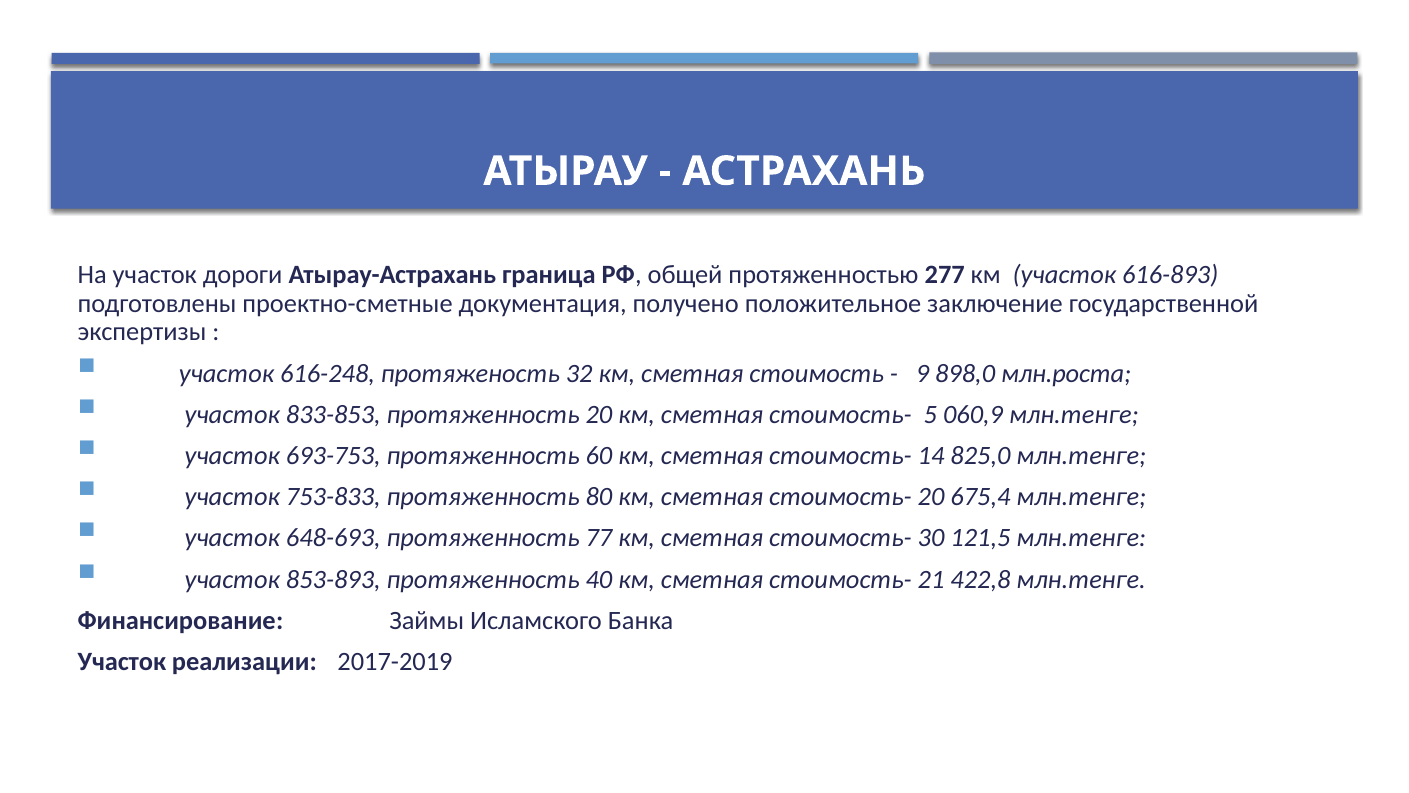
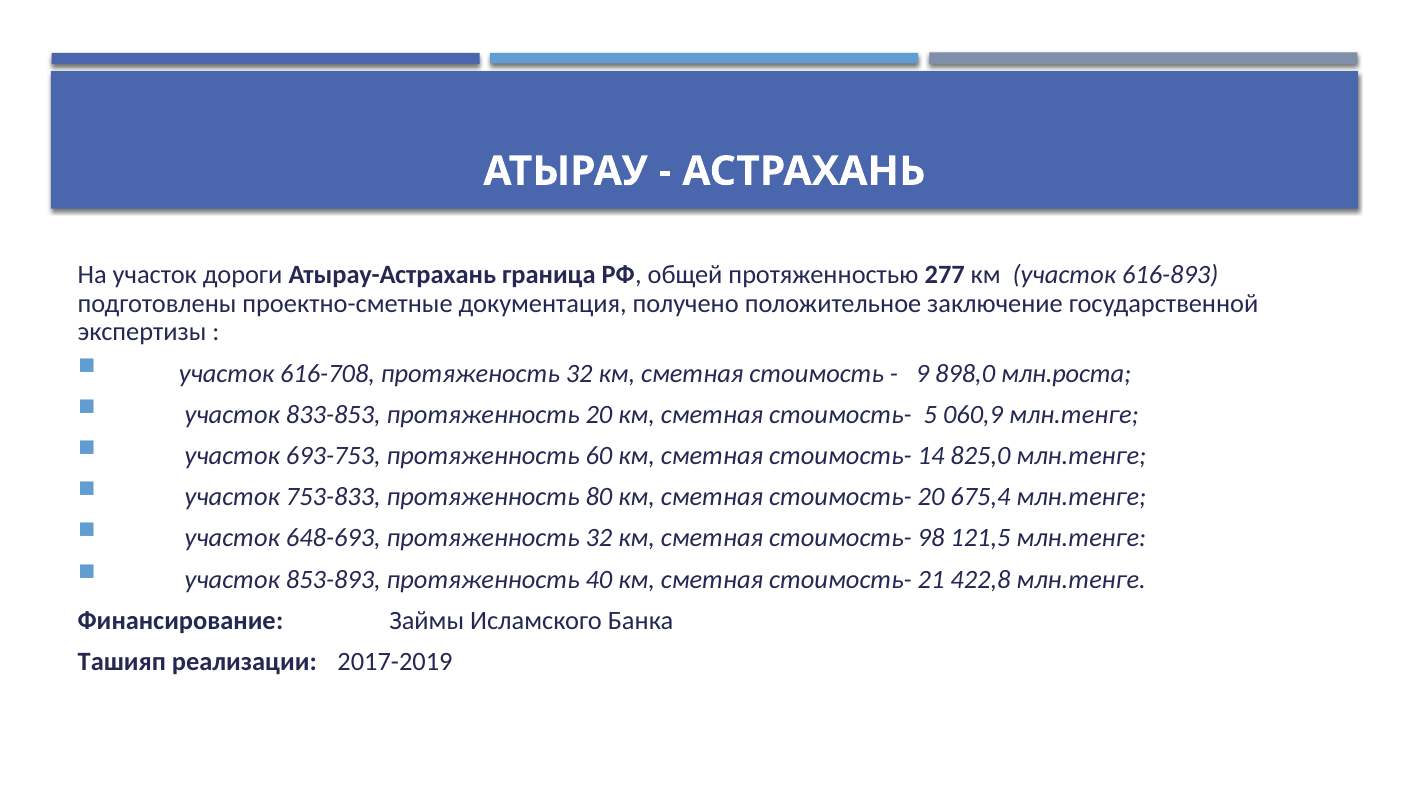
616-248: 616-248 -> 616-708
протяженность 77: 77 -> 32
30: 30 -> 98
Участок at (122, 662): Участок -> Ташияп
